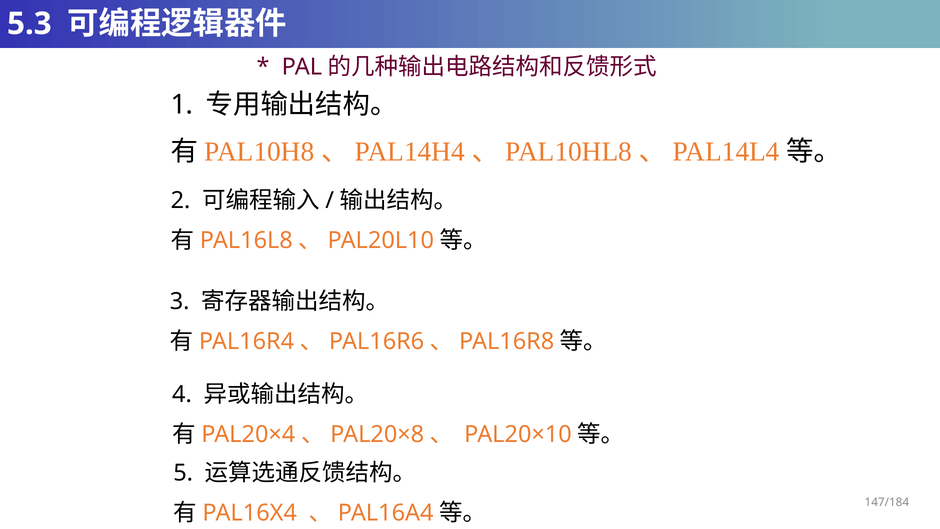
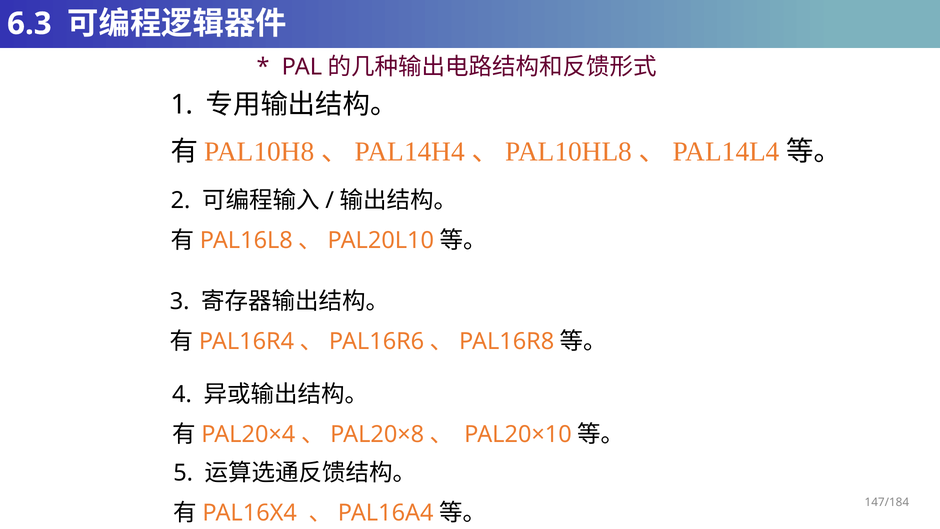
5.3: 5.3 -> 6.3
